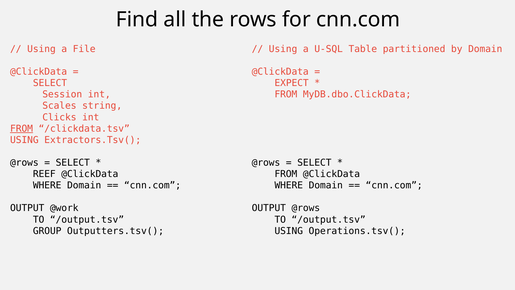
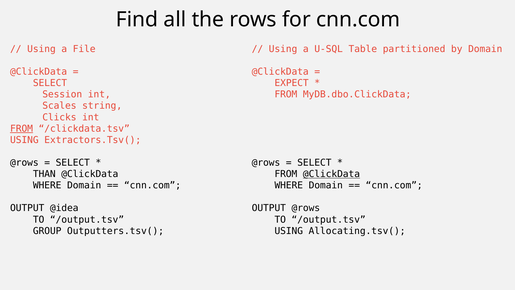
REEF: REEF -> THAN
@ClickData at (331, 174) underline: none -> present
@work: @work -> @idea
Operations.tsv(: Operations.tsv( -> Allocating.tsv(
